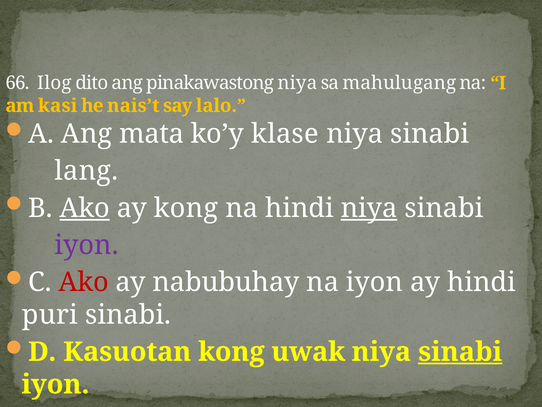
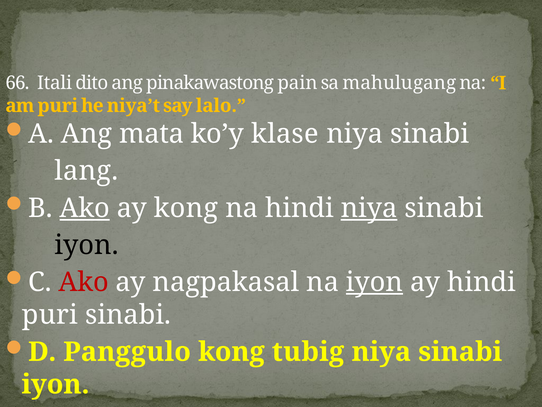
Ilog: Ilog -> Itali
pinakawastong niya: niya -> pain
am kasi: kasi -> puri
nais’t: nais’t -> niya’t
iyon at (87, 245) colour: purple -> black
nabubuhay: nabubuhay -> nagpakasal
iyon at (375, 282) underline: none -> present
Kasuotan: Kasuotan -> Panggulo
uwak: uwak -> tubig
sinabi at (460, 351) underline: present -> none
